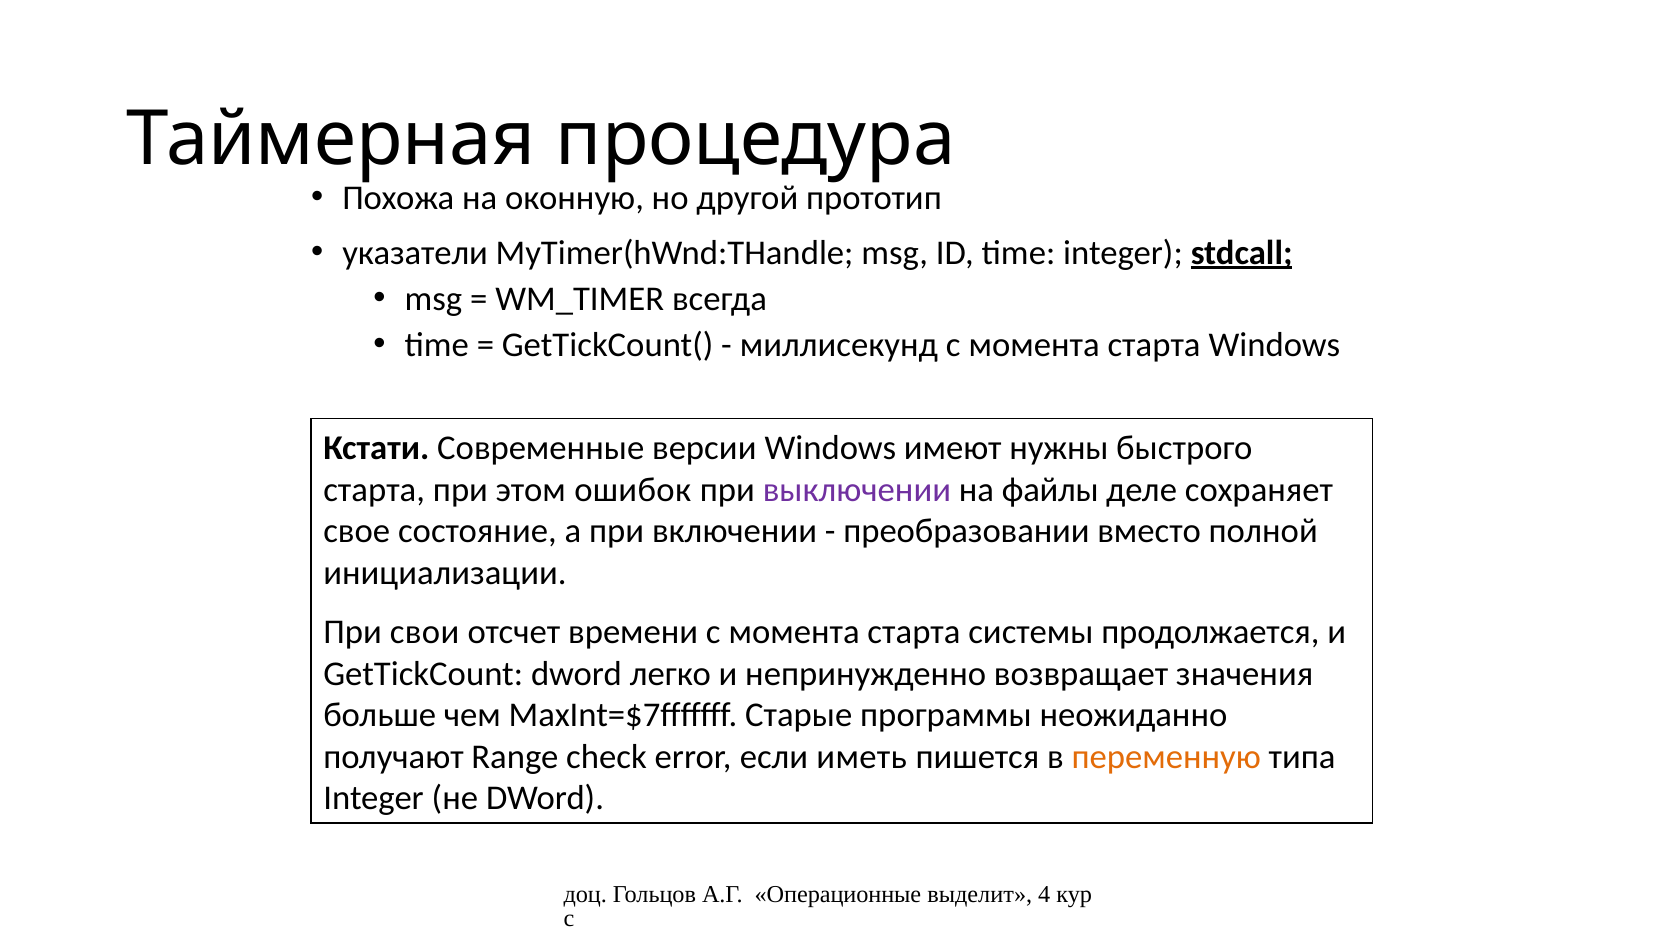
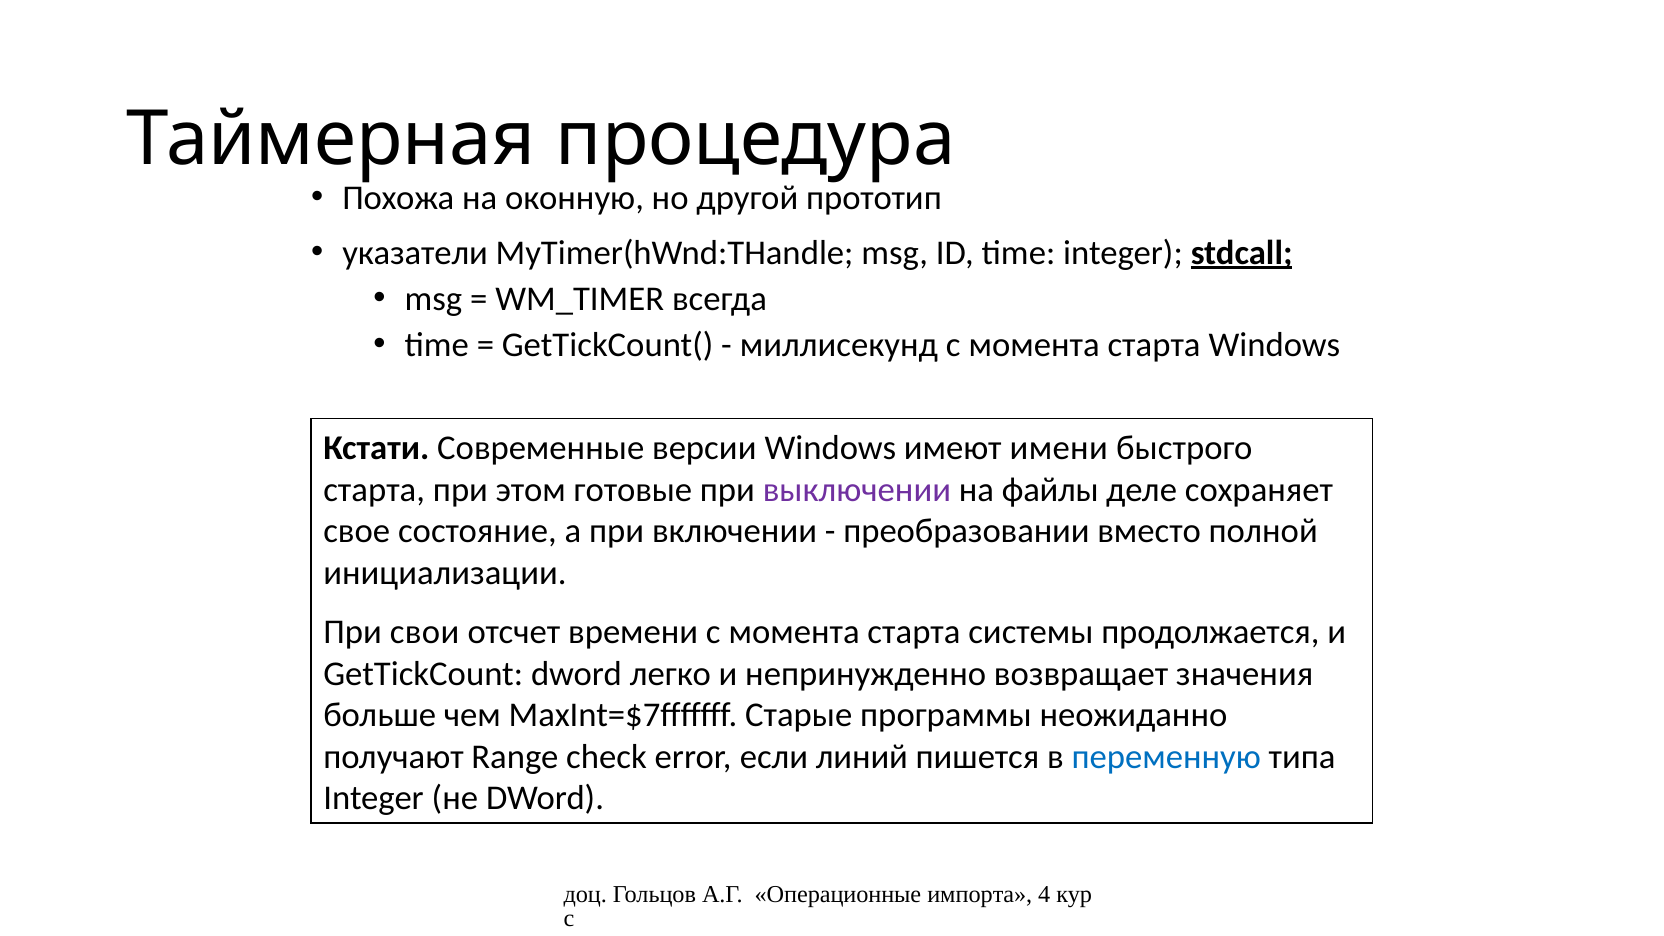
нужны: нужны -> имени
ошибок: ошибок -> готовые
иметь: иметь -> линий
переменную colour: orange -> blue
выделит: выделит -> импорта
